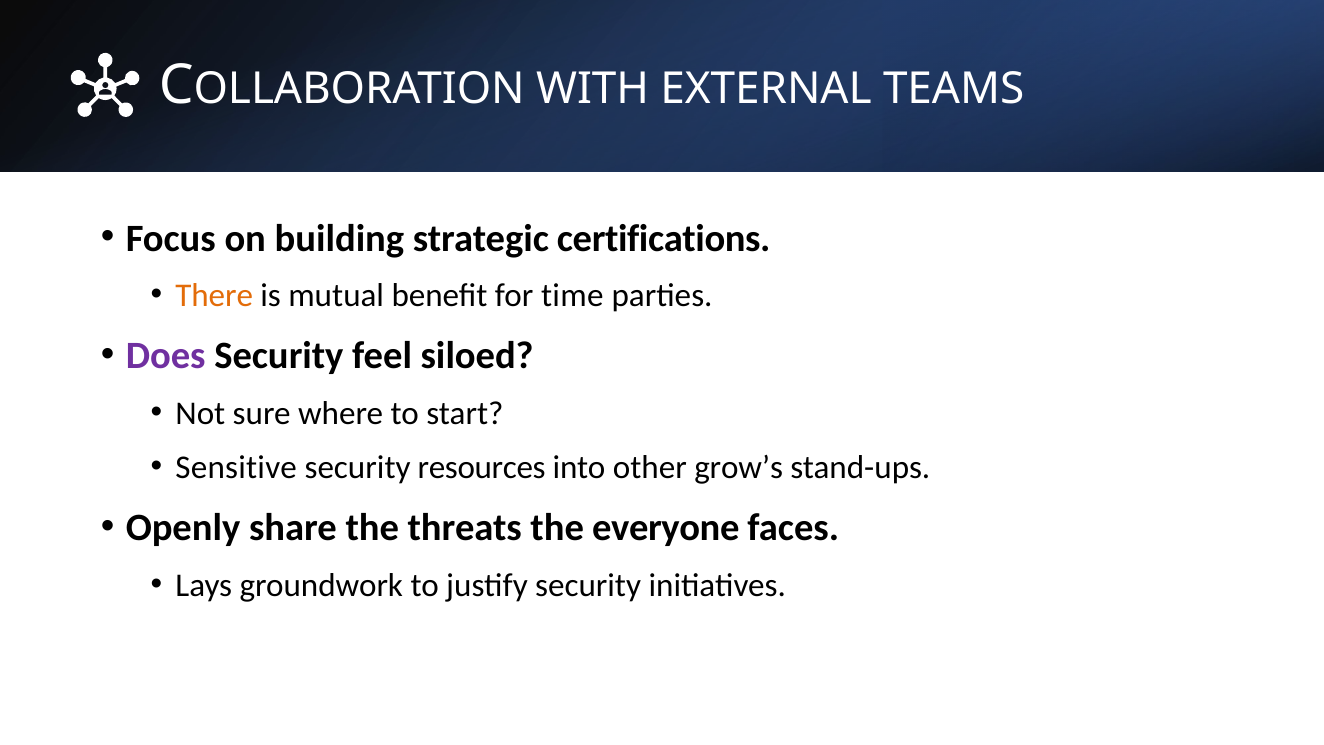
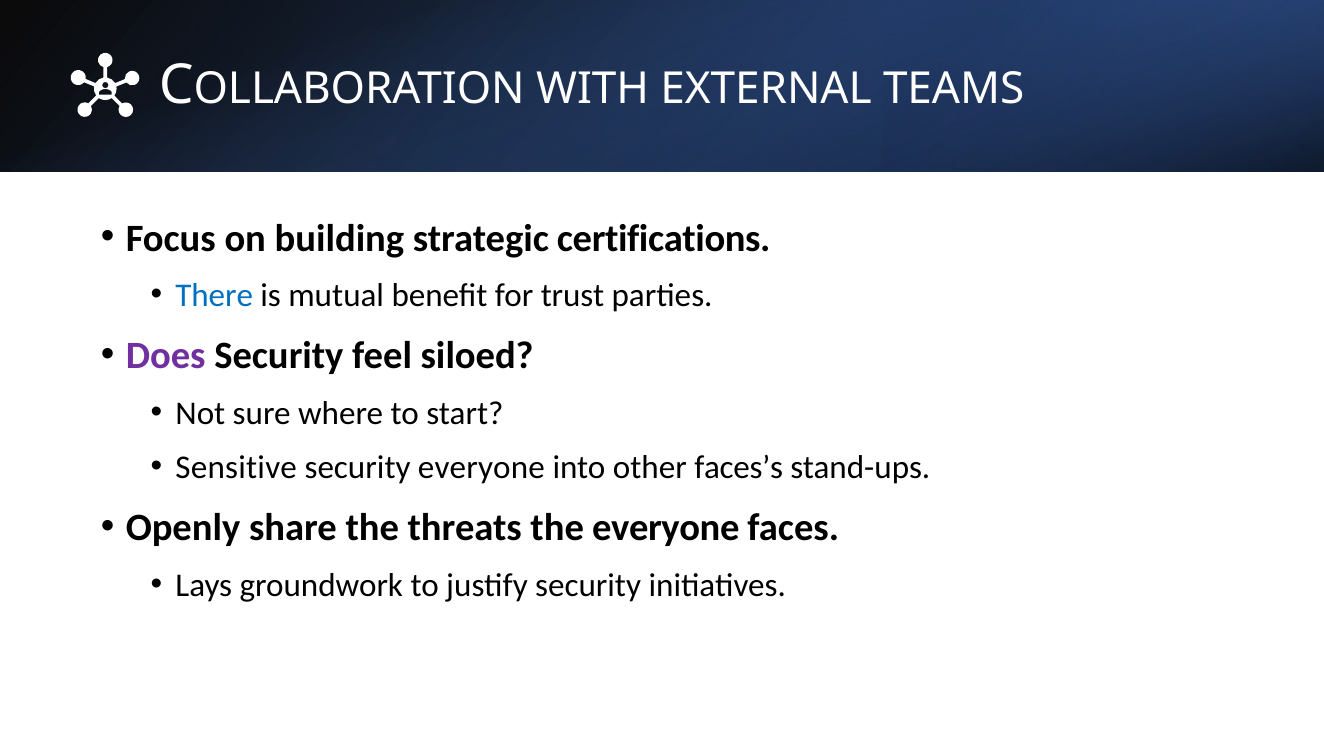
There colour: orange -> blue
time: time -> trust
security resources: resources -> everyone
grow’s: grow’s -> faces’s
